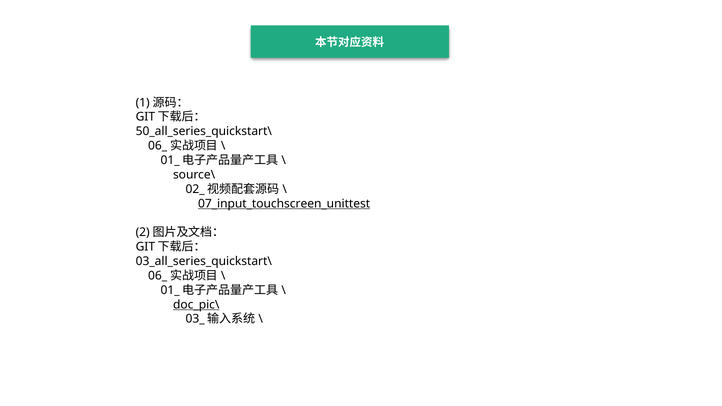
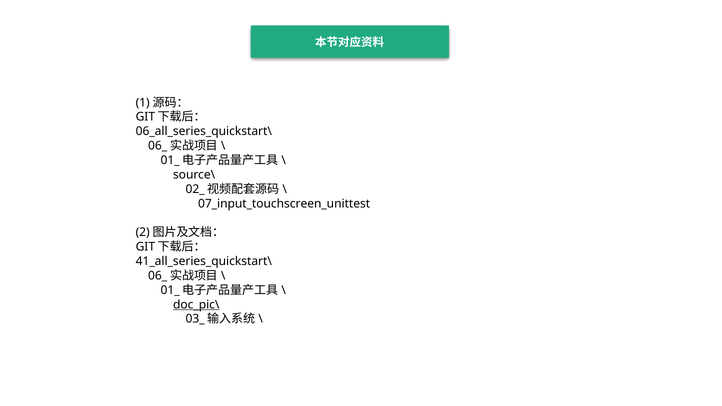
50_all_series_quickstart\: 50_all_series_quickstart\ -> 06_all_series_quickstart\
07_input_touchscreen_unittest underline: present -> none
03_all_series_quickstart\: 03_all_series_quickstart\ -> 41_all_series_quickstart\
